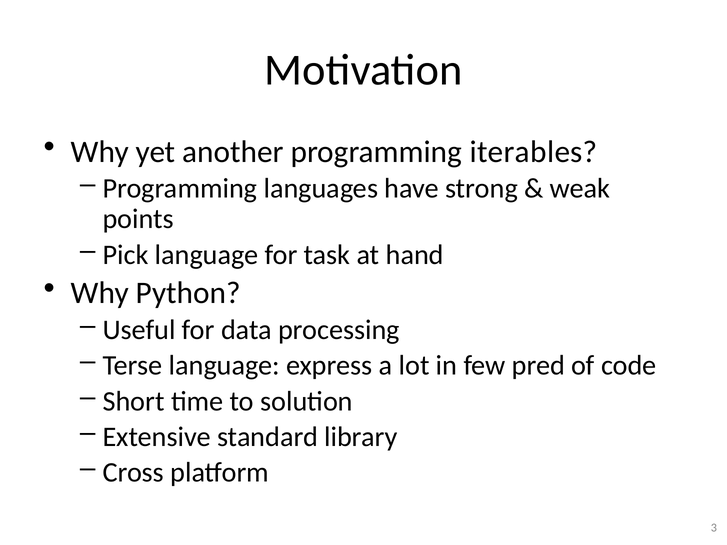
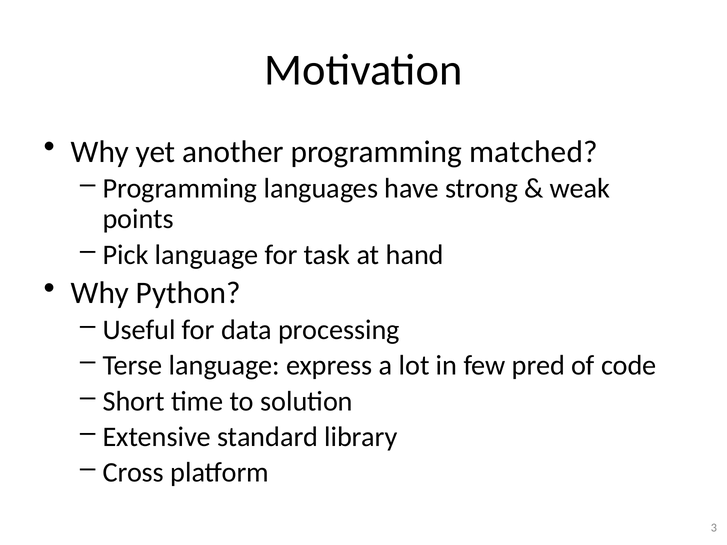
iterables: iterables -> matched
